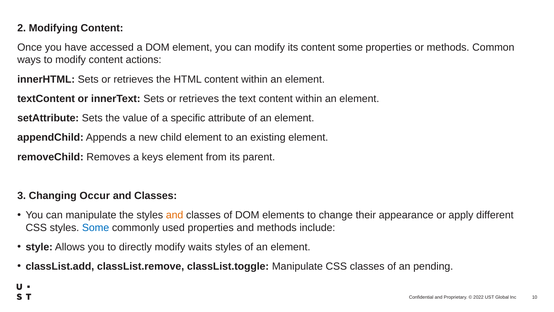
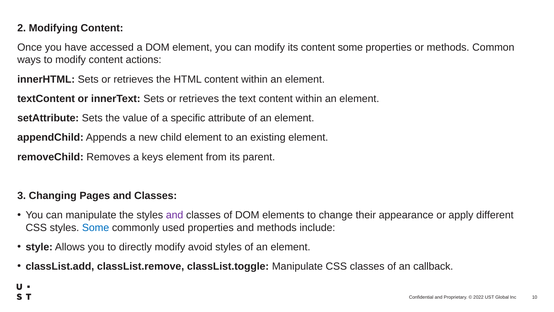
Occur: Occur -> Pages
and at (175, 215) colour: orange -> purple
waits: waits -> avoid
pending: pending -> callback
